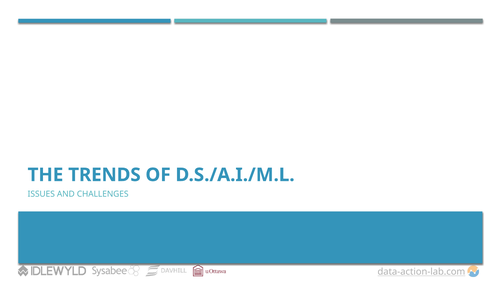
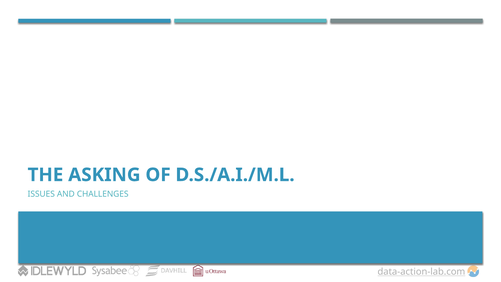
TRENDS: TRENDS -> ASKING
